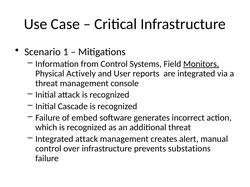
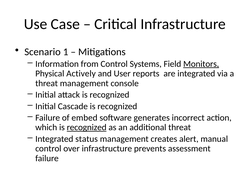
recognized at (87, 128) underline: none -> present
Integrated attack: attack -> status
substations: substations -> assessment
